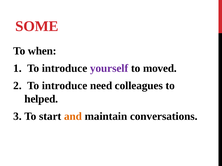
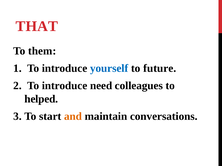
SOME: SOME -> THAT
when: when -> them
yourself colour: purple -> blue
moved: moved -> future
